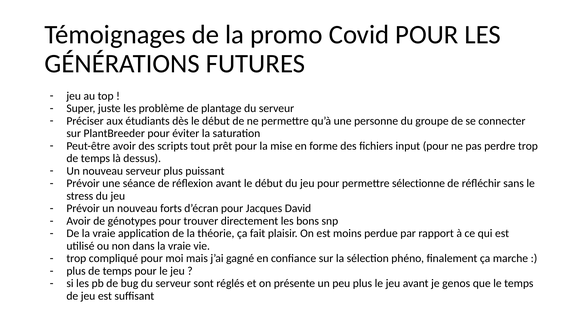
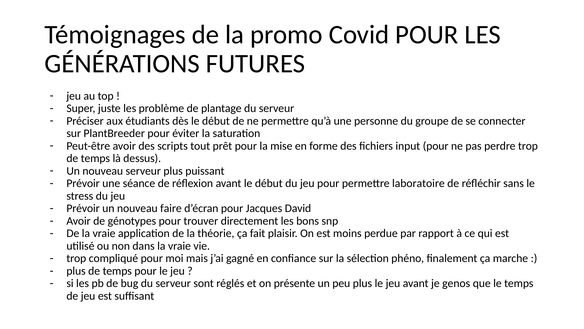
sélectionne: sélectionne -> laboratoire
forts: forts -> faire
